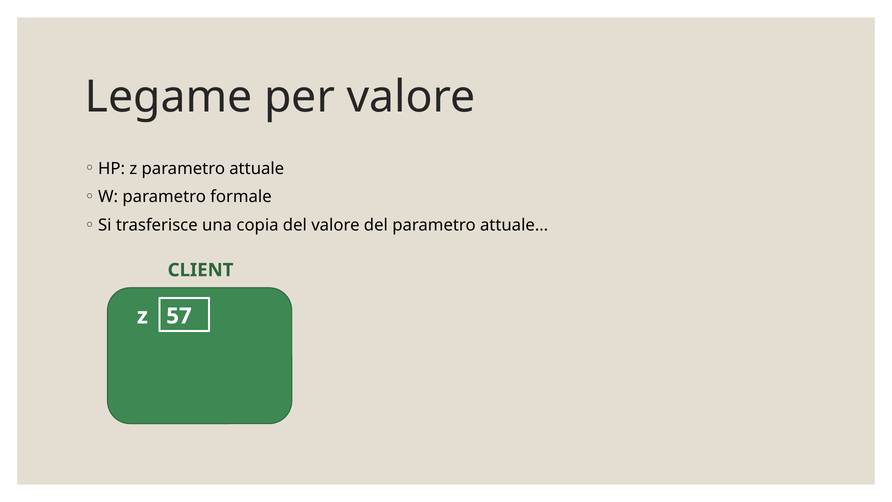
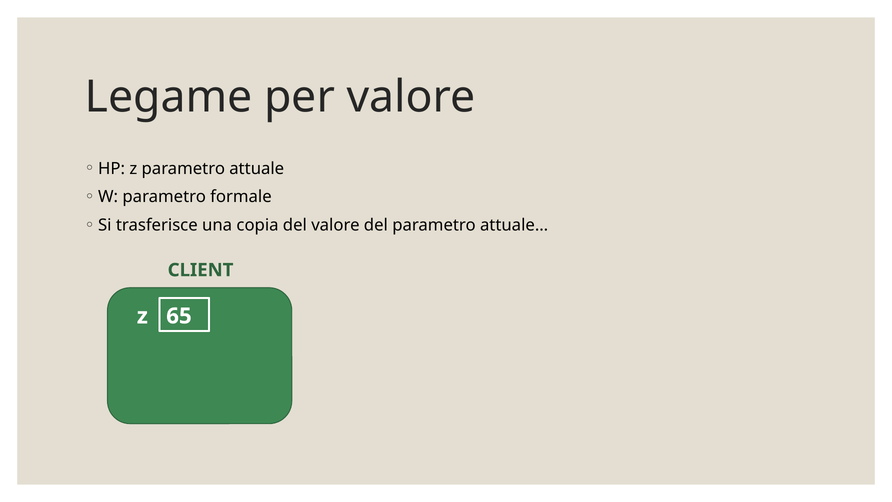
57: 57 -> 65
